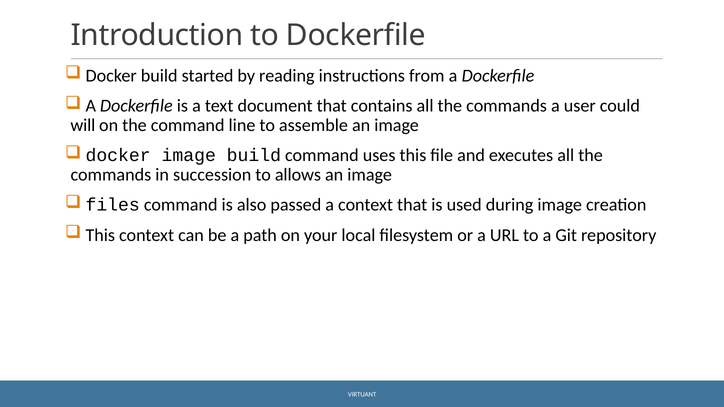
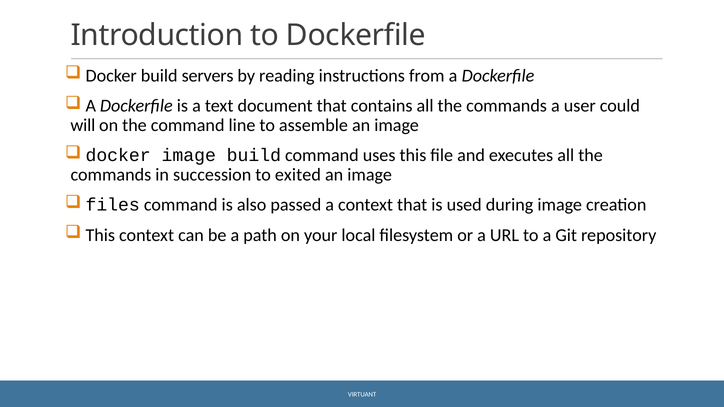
started: started -> servers
allows: allows -> exited
